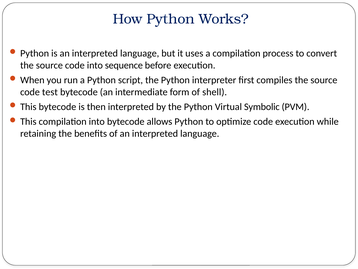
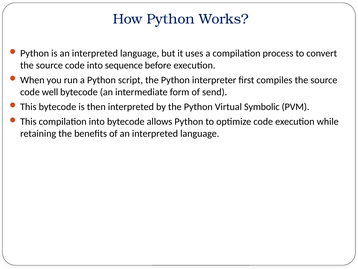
test: test -> well
shell: shell -> send
